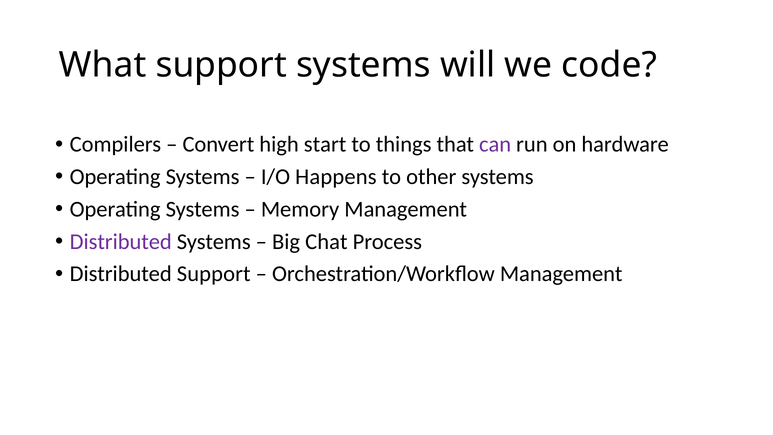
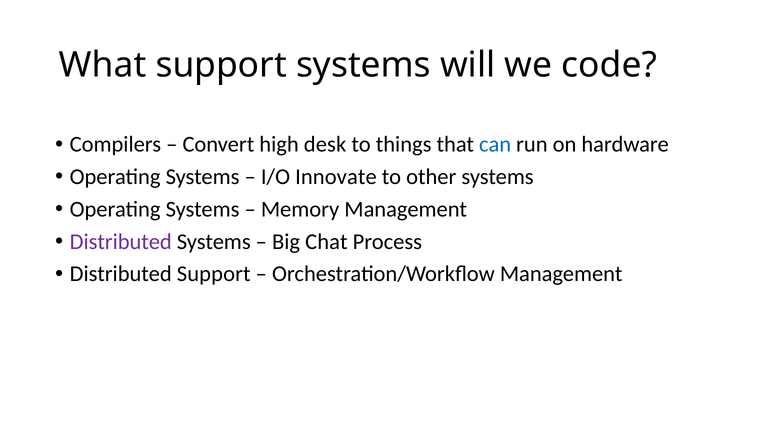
start: start -> desk
can colour: purple -> blue
Happens: Happens -> Innovate
